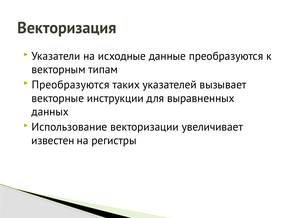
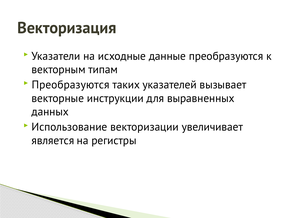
известен: известен -> является
